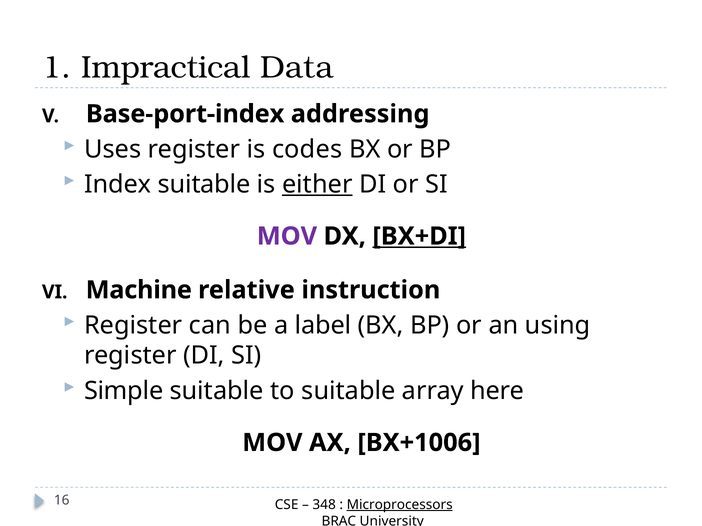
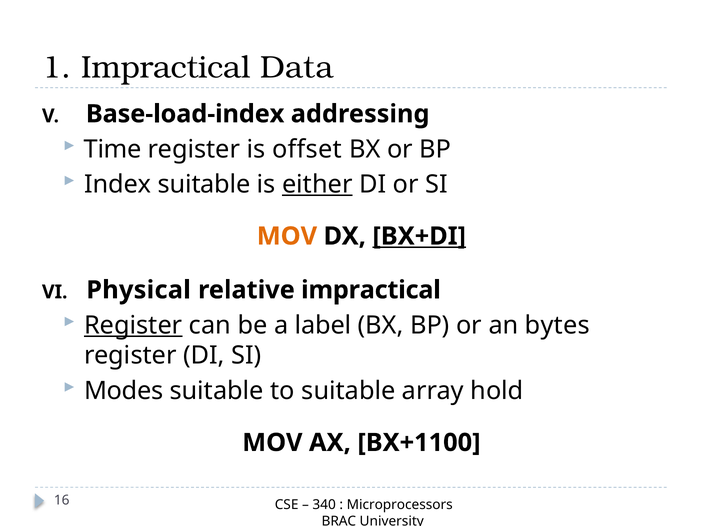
Base-port-index: Base-port-index -> Base-load-index
Uses: Uses -> Time
codes: codes -> offset
MOV at (287, 236) colour: purple -> orange
Machine: Machine -> Physical
relative instruction: instruction -> impractical
Register at (133, 326) underline: none -> present
using: using -> bytes
Simple: Simple -> Modes
here: here -> hold
BX+1006: BX+1006 -> BX+1100
348: 348 -> 340
Microprocessors underline: present -> none
